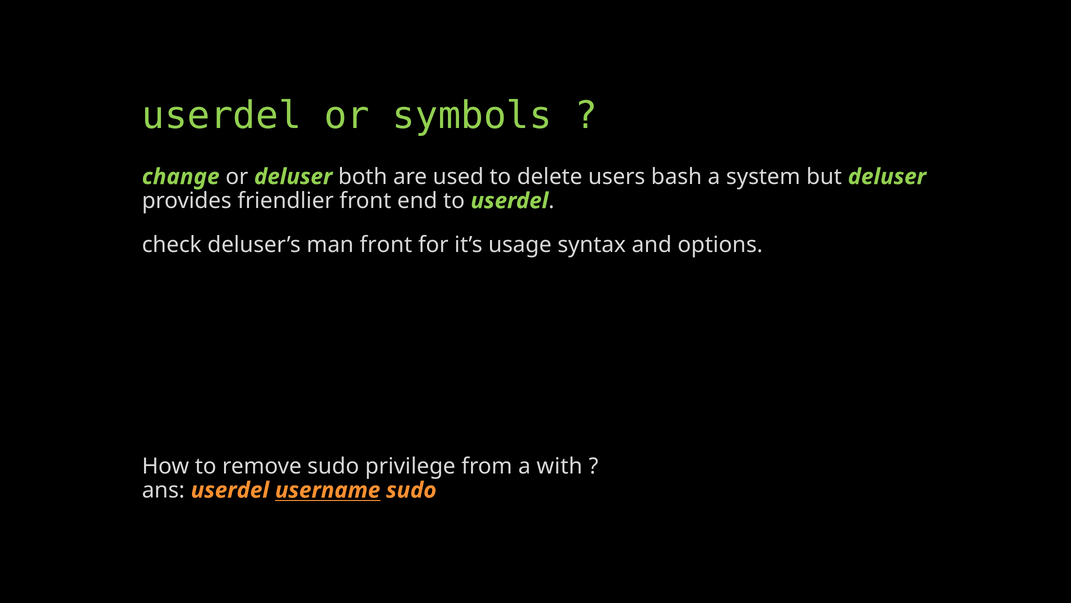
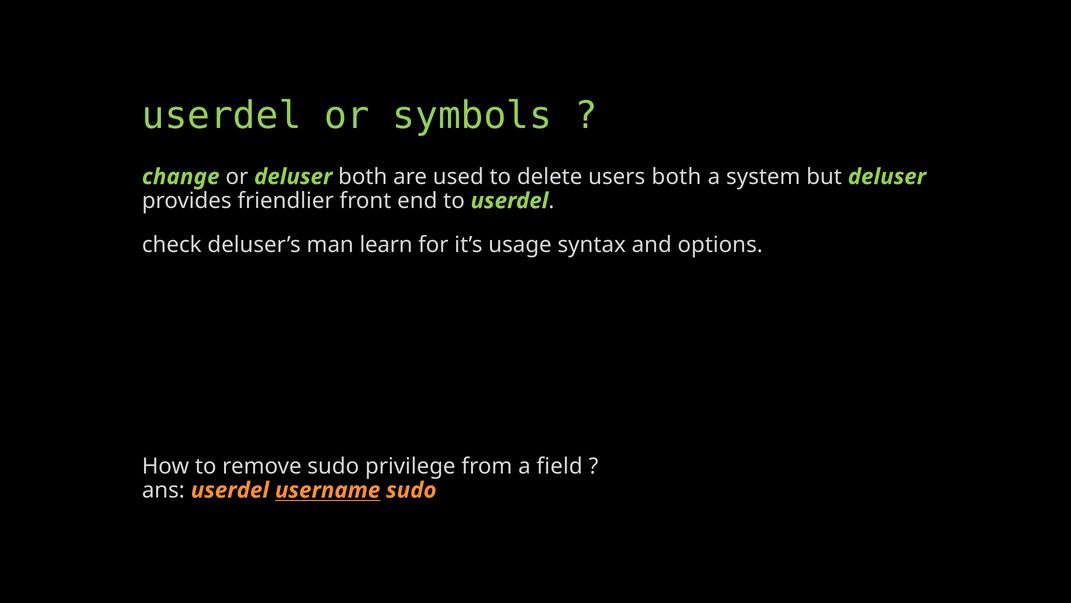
users bash: bash -> both
man front: front -> learn
with: with -> field
